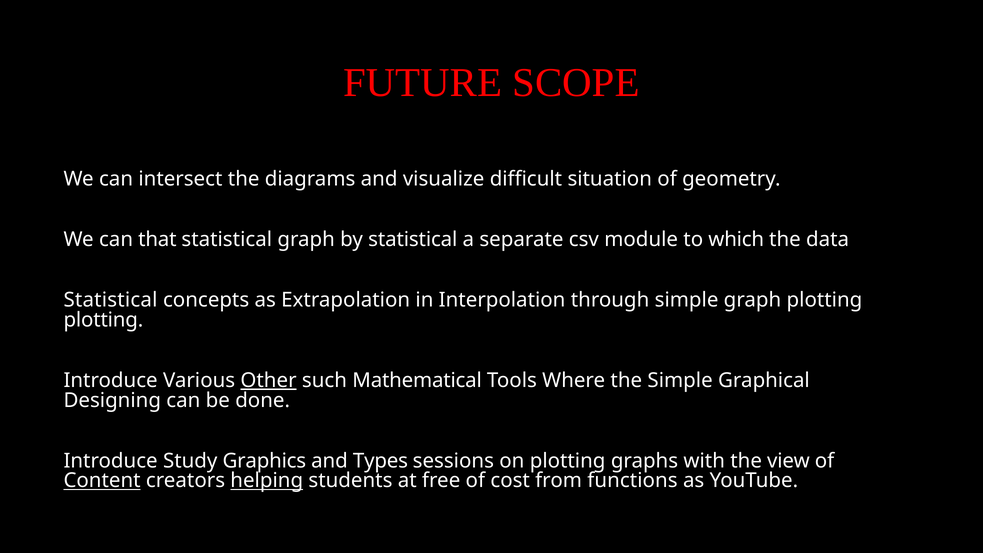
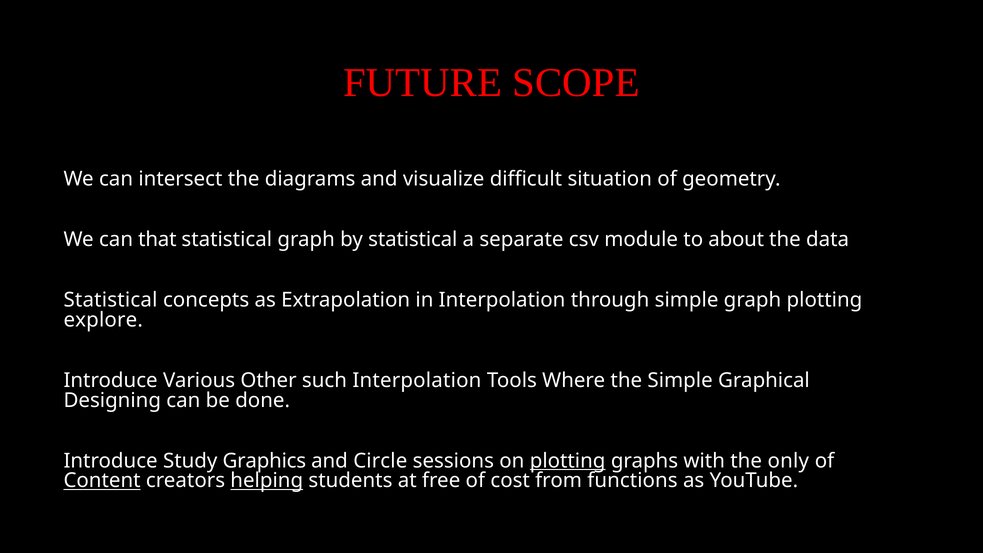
which: which -> about
plotting at (103, 320): plotting -> explore
Other underline: present -> none
such Mathematical: Mathematical -> Interpolation
Types: Types -> Circle
plotting at (568, 461) underline: none -> present
view: view -> only
